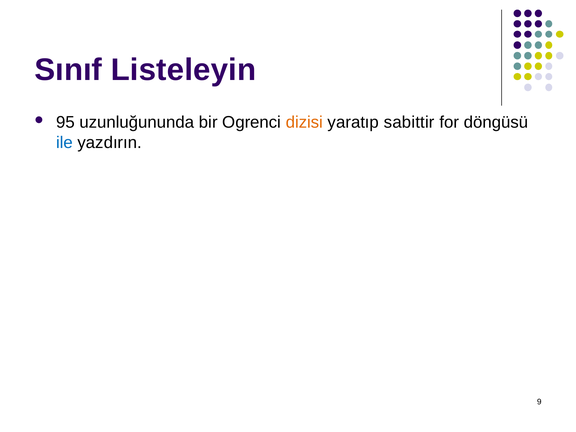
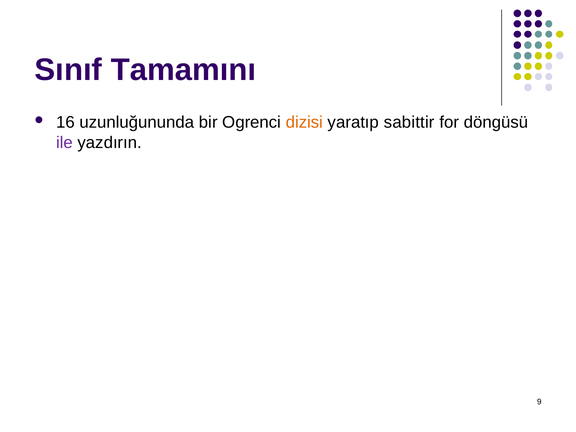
Listeleyin: Listeleyin -> Tamamını
95: 95 -> 16
ile colour: blue -> purple
